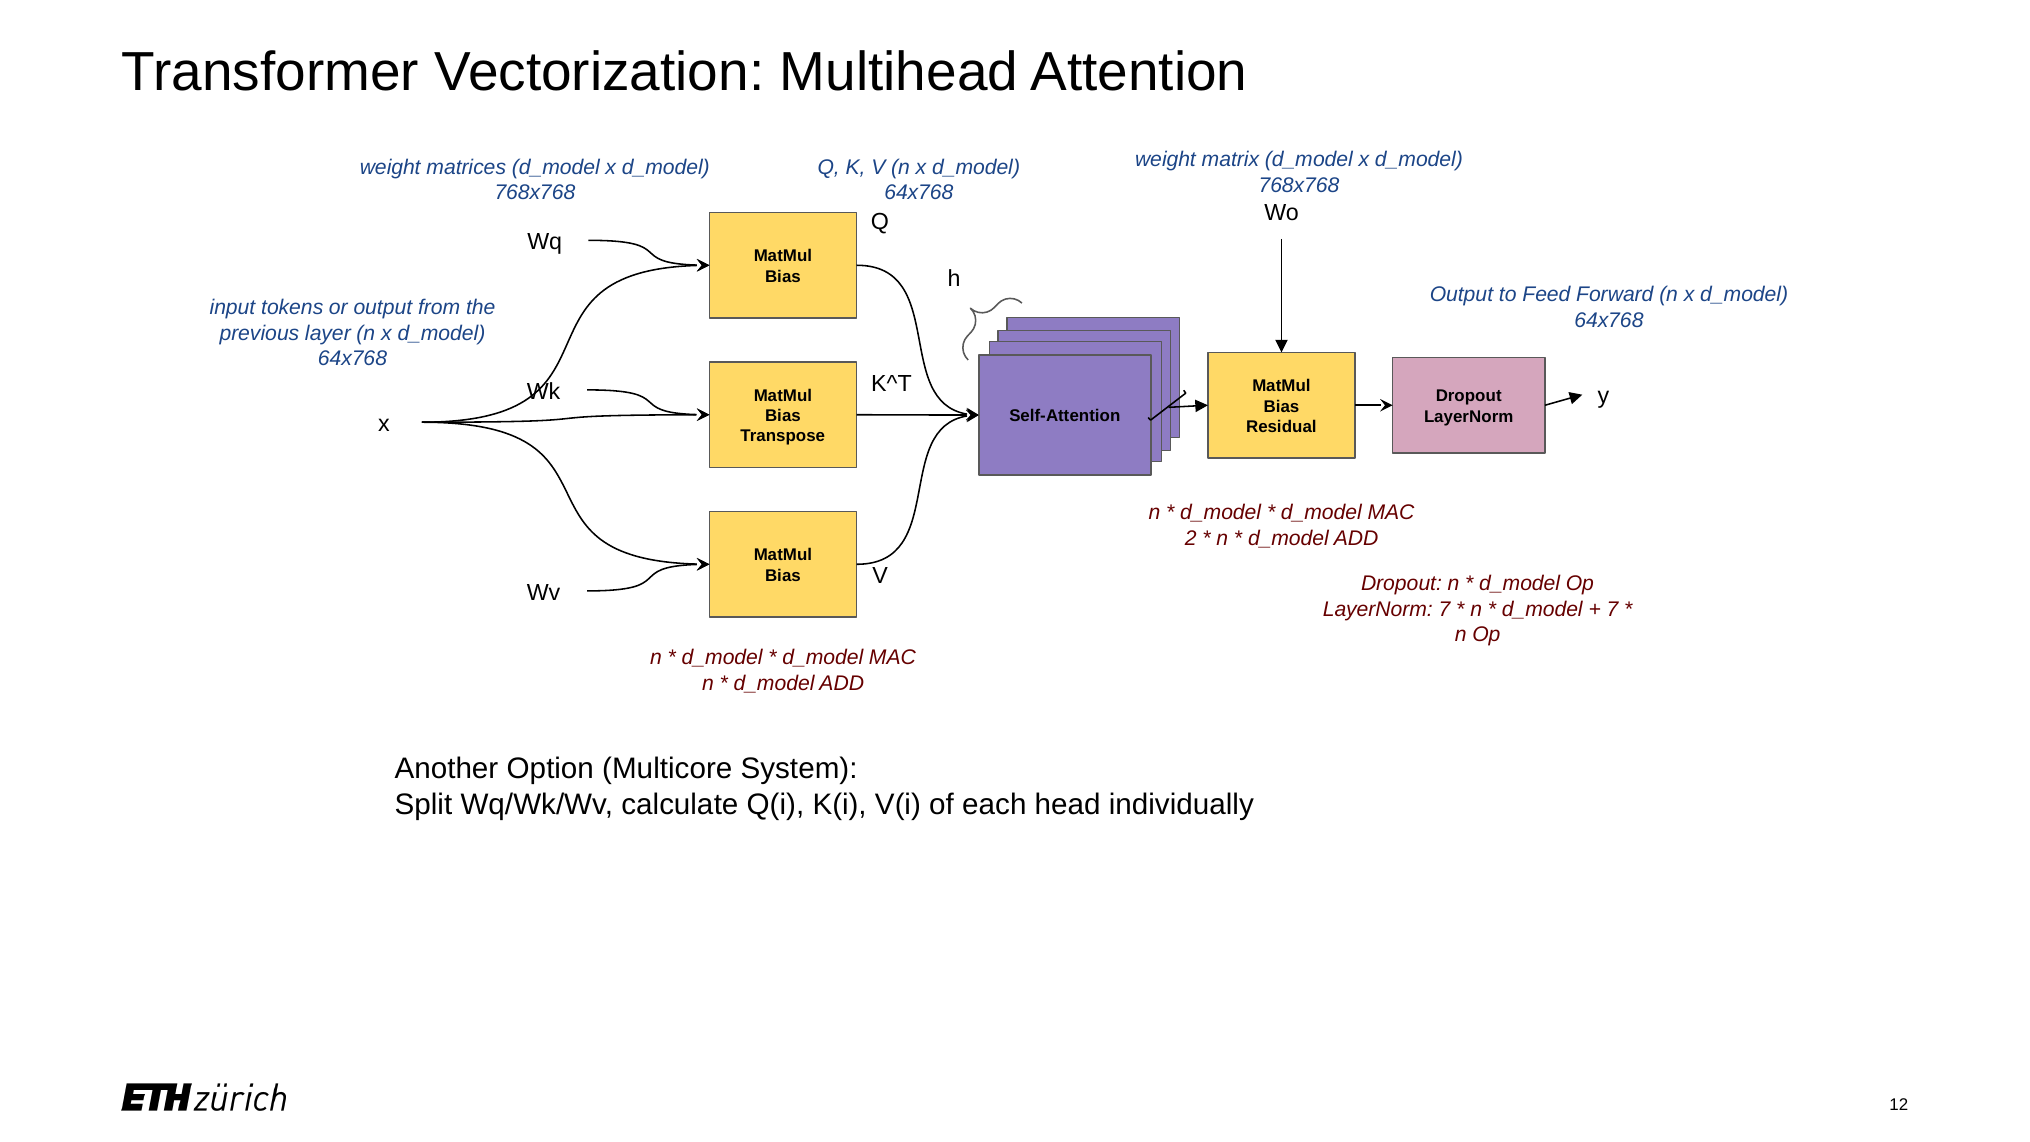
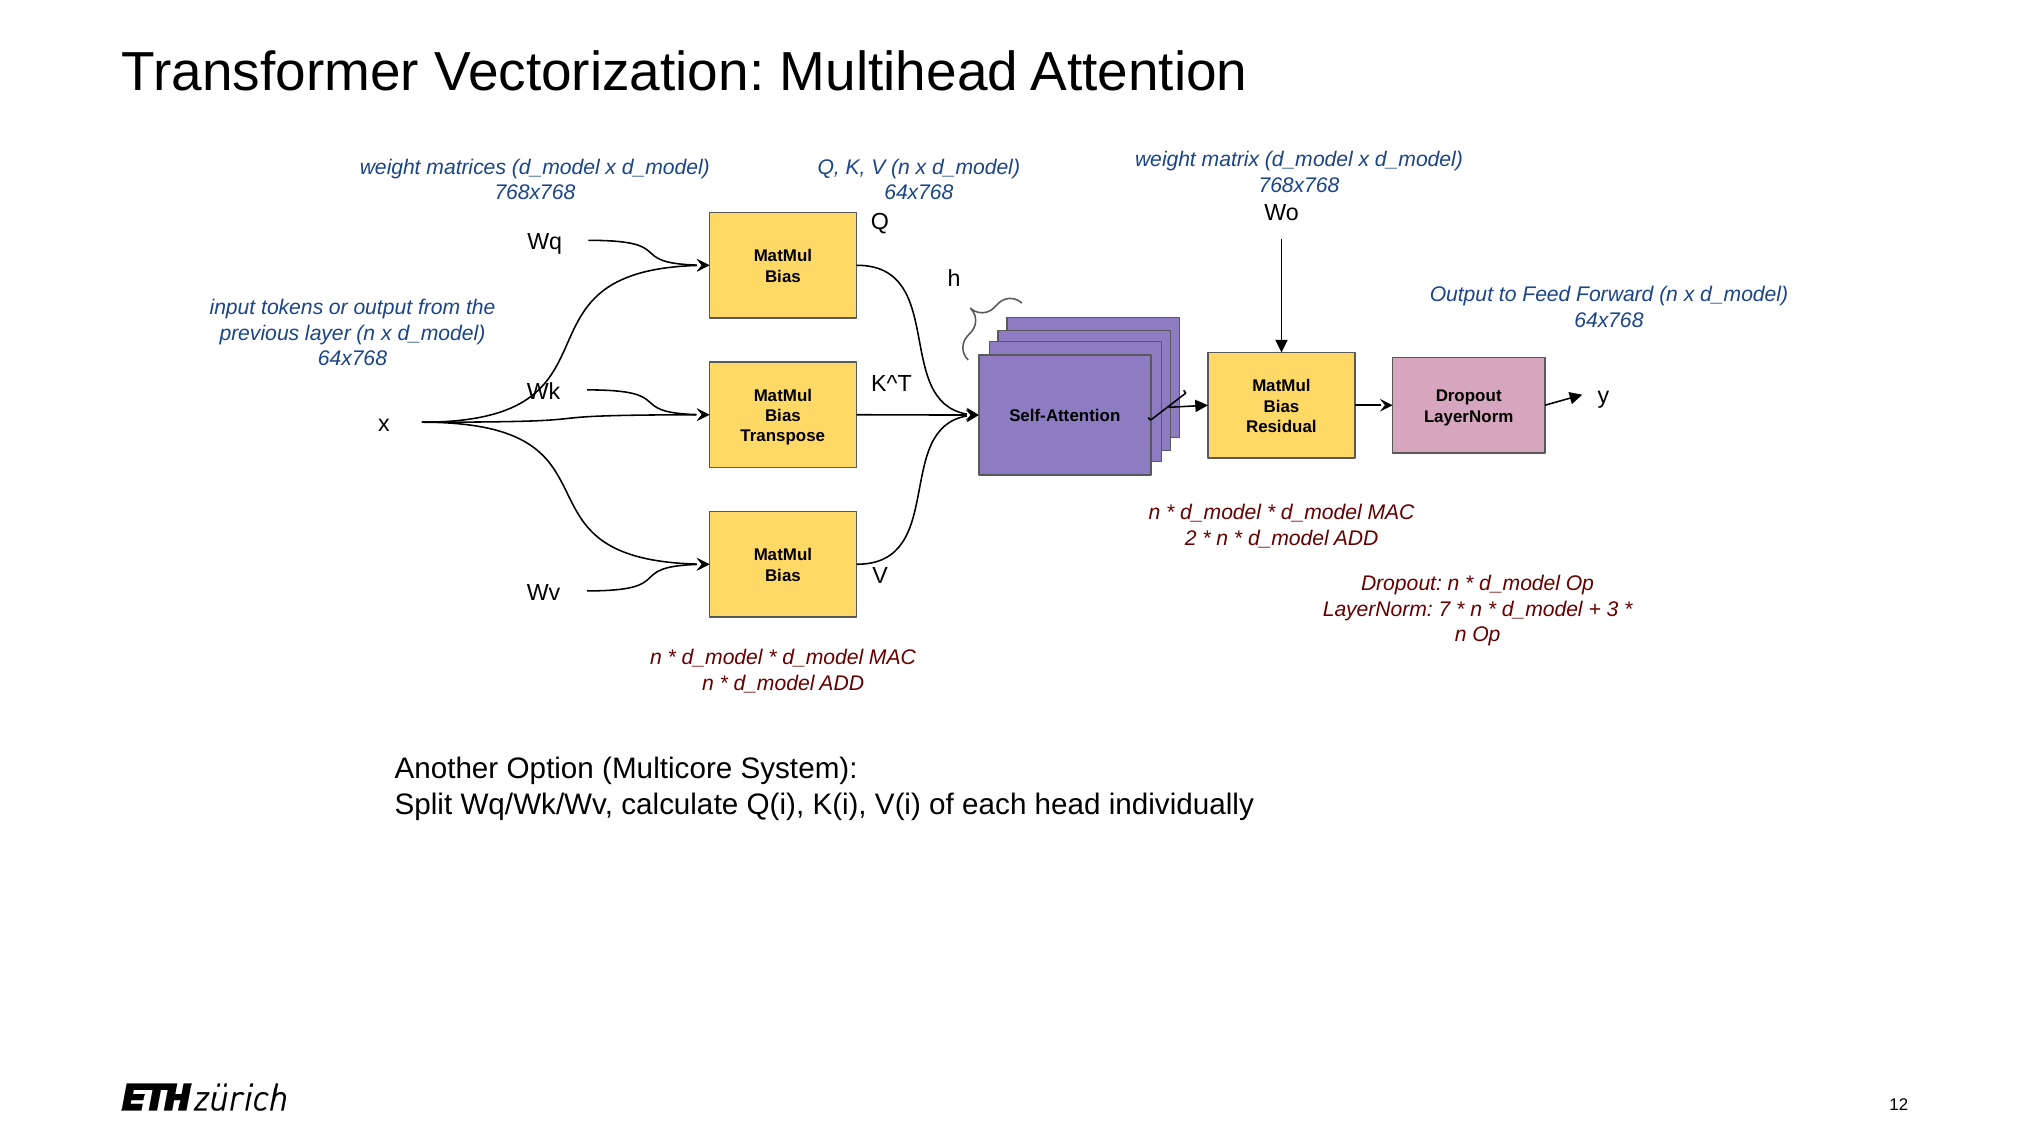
7 at (1612, 609): 7 -> 3
